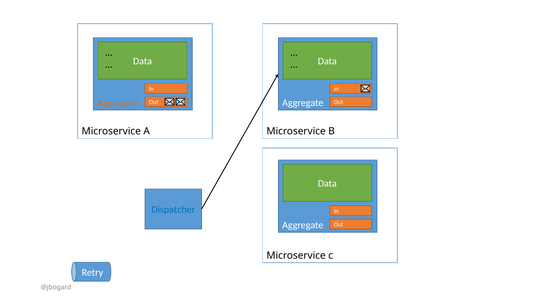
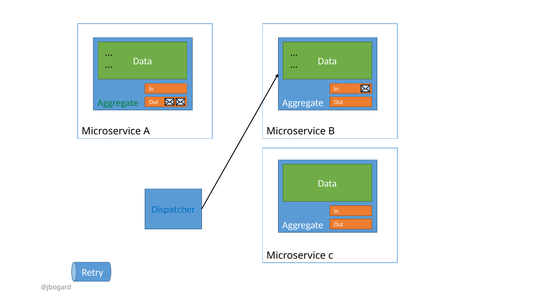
Aggregate at (118, 103) colour: orange -> green
